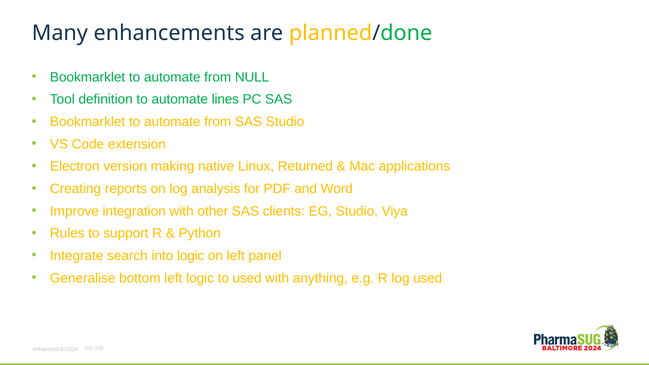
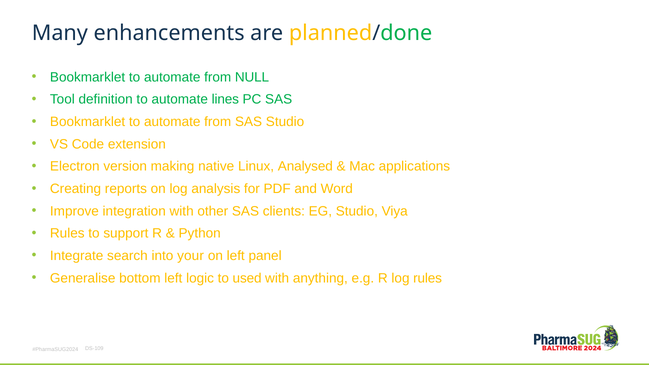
Returned: Returned -> Analysed
into logic: logic -> your
log used: used -> rules
